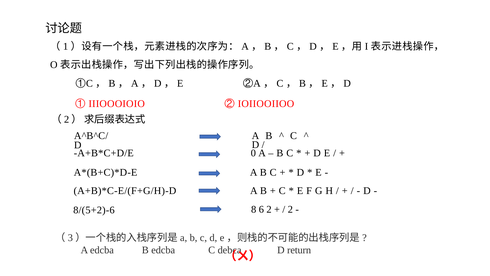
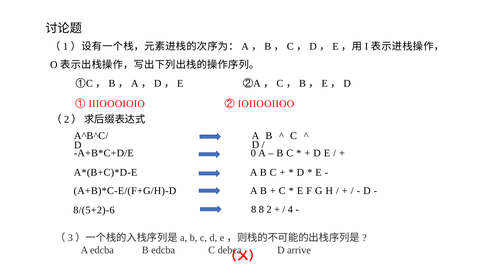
8 6: 6 -> 8
2 at (290, 209): 2 -> 4
return: return -> arrive
